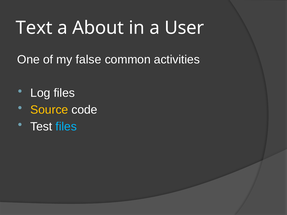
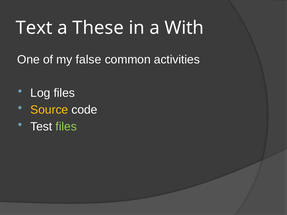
About: About -> These
User: User -> With
files at (66, 127) colour: light blue -> light green
